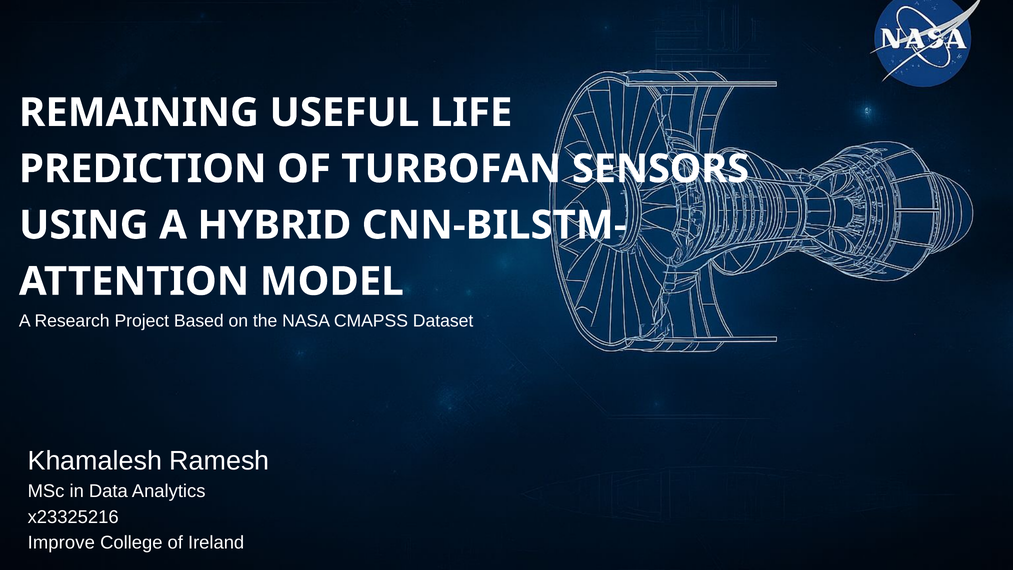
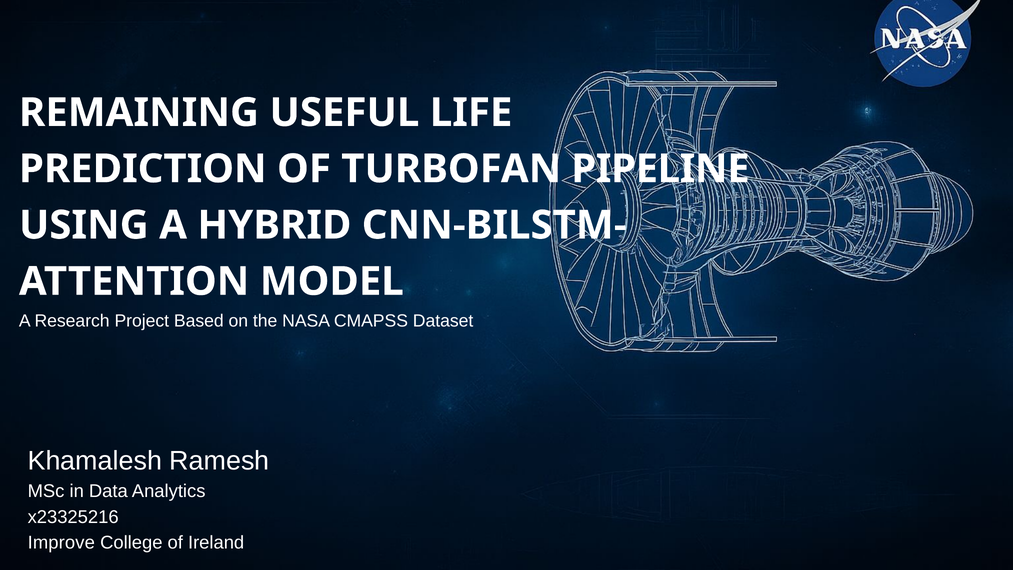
SENSORS: SENSORS -> PIPELINE
